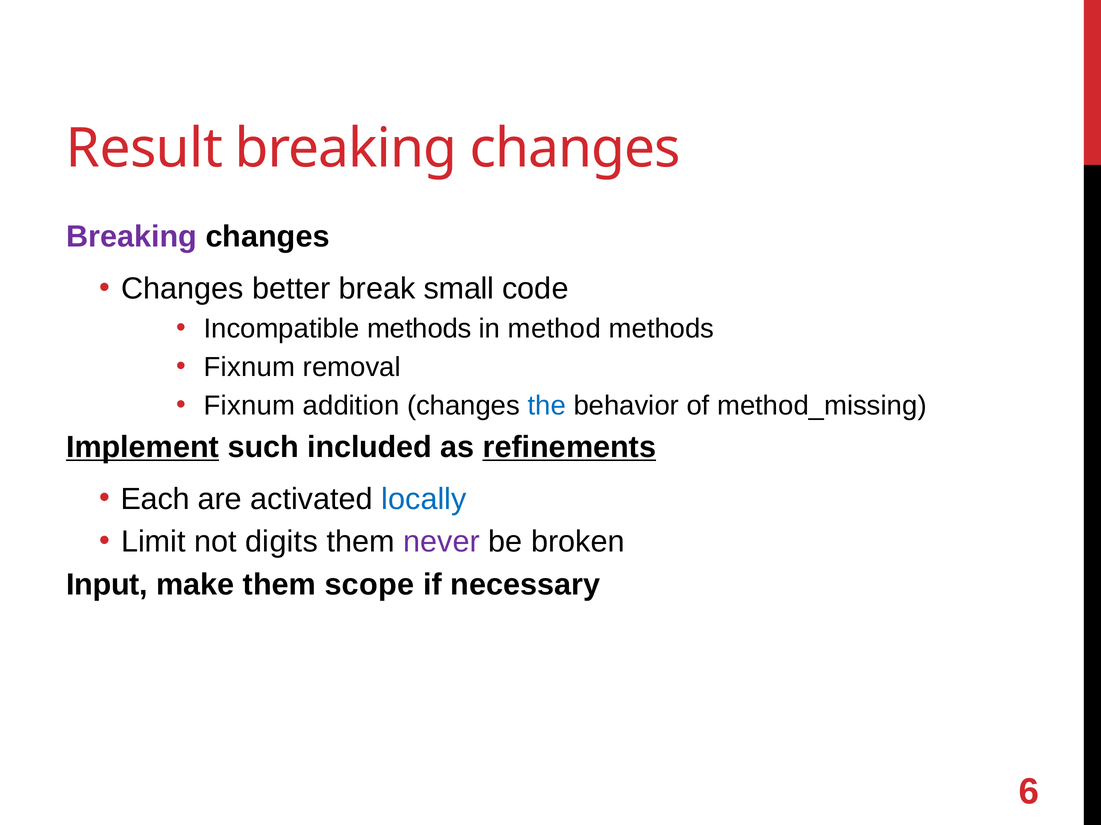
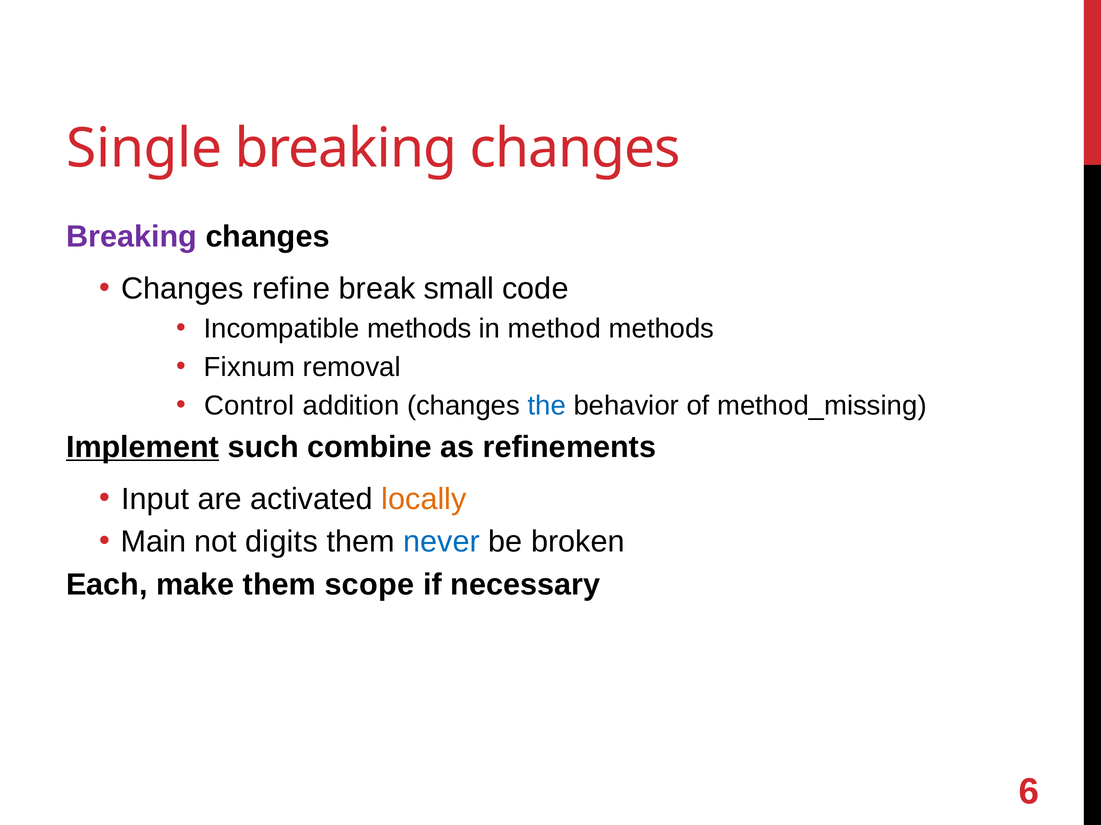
Result: Result -> Single
better: better -> refine
Fixnum at (249, 406): Fixnum -> Control
included: included -> combine
refinements underline: present -> none
Each: Each -> Input
locally colour: blue -> orange
Limit: Limit -> Main
never colour: purple -> blue
Input: Input -> Each
